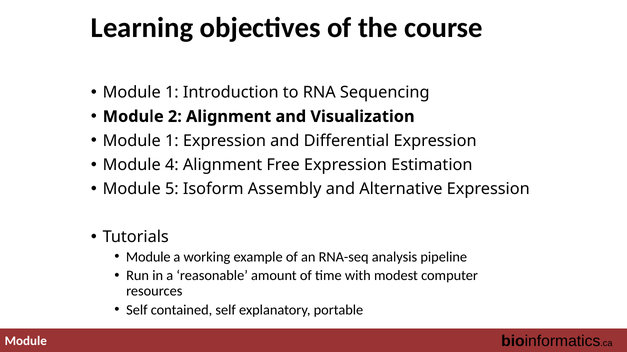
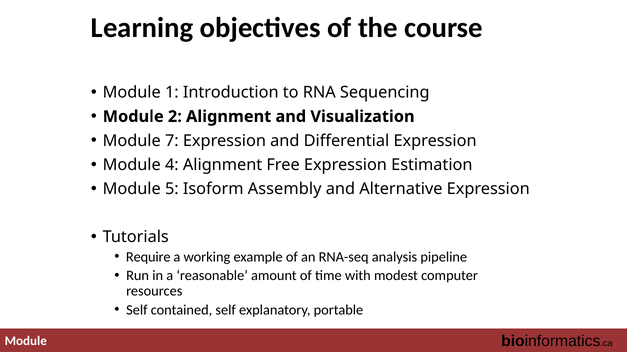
1 at (172, 141): 1 -> 7
Module at (148, 257): Module -> Require
